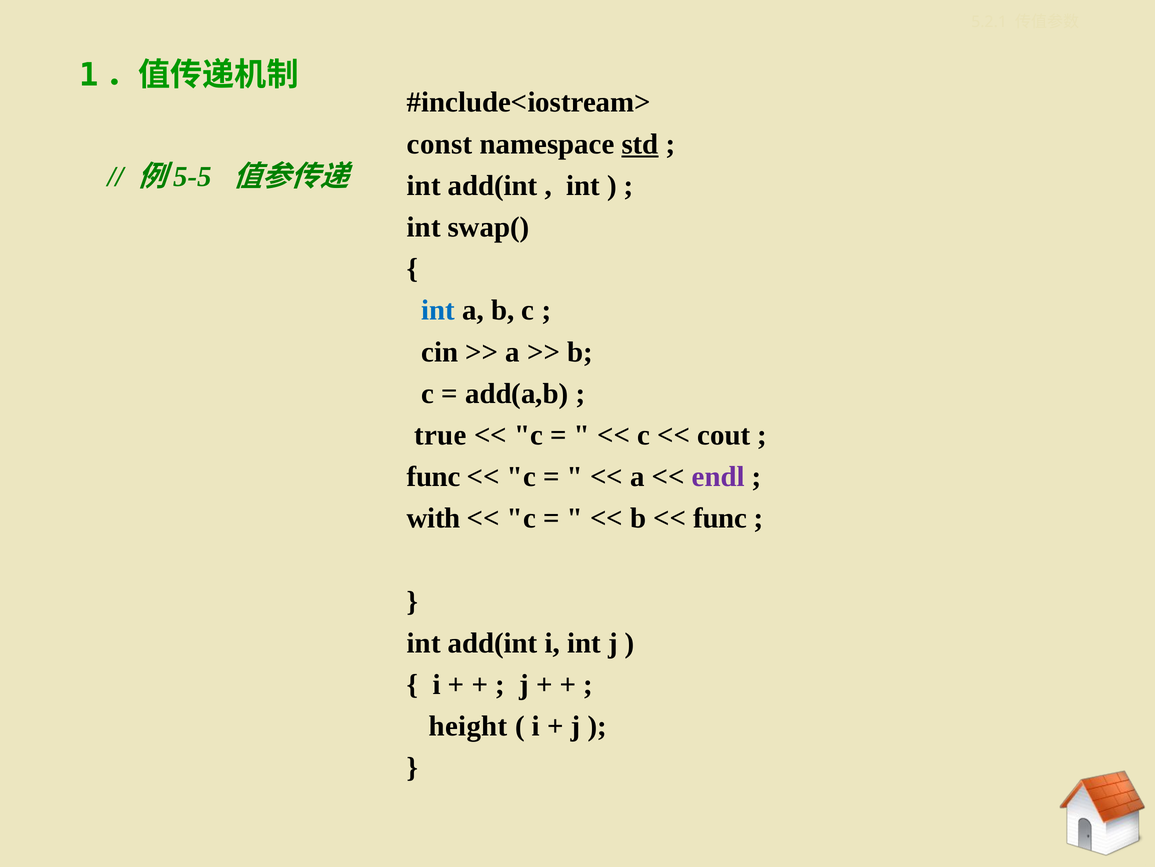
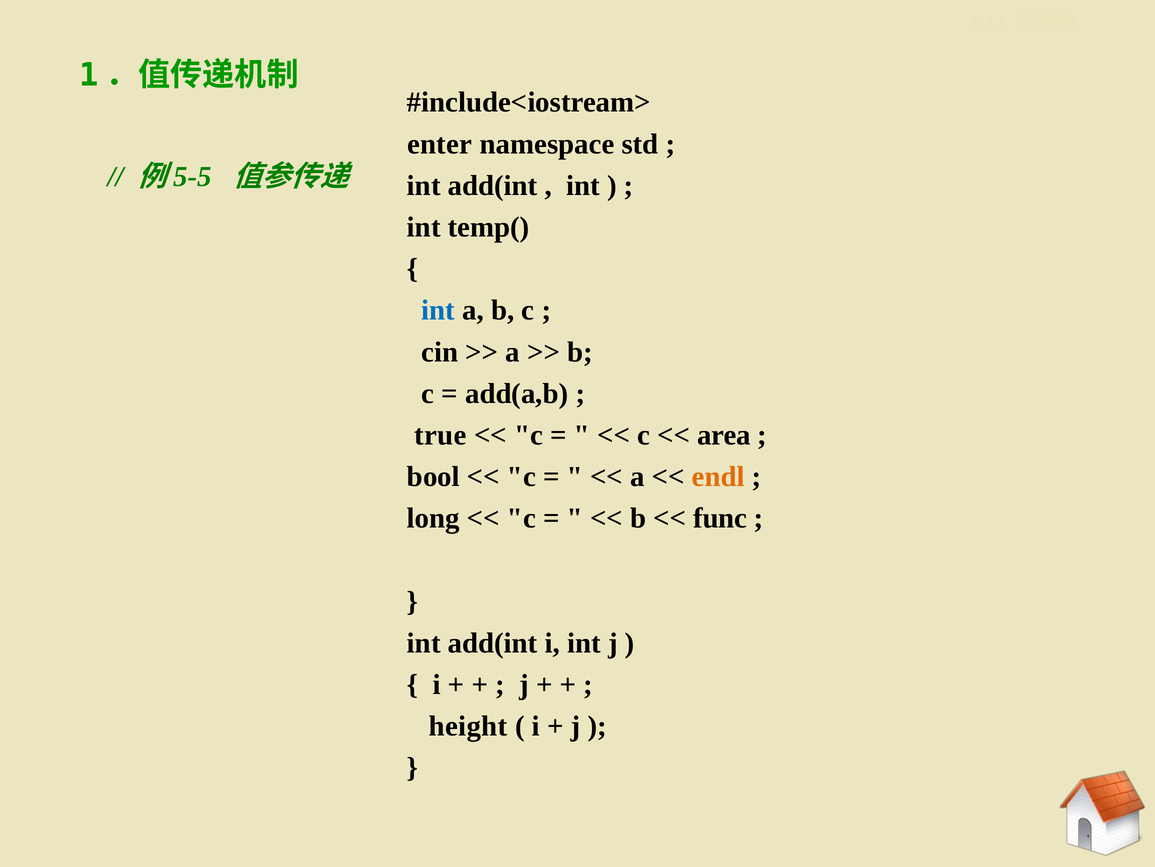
const: const -> enter
std underline: present -> none
swap(: swap( -> temp(
cout: cout -> area
func at (434, 476): func -> bool
endl colour: purple -> orange
with: with -> long
